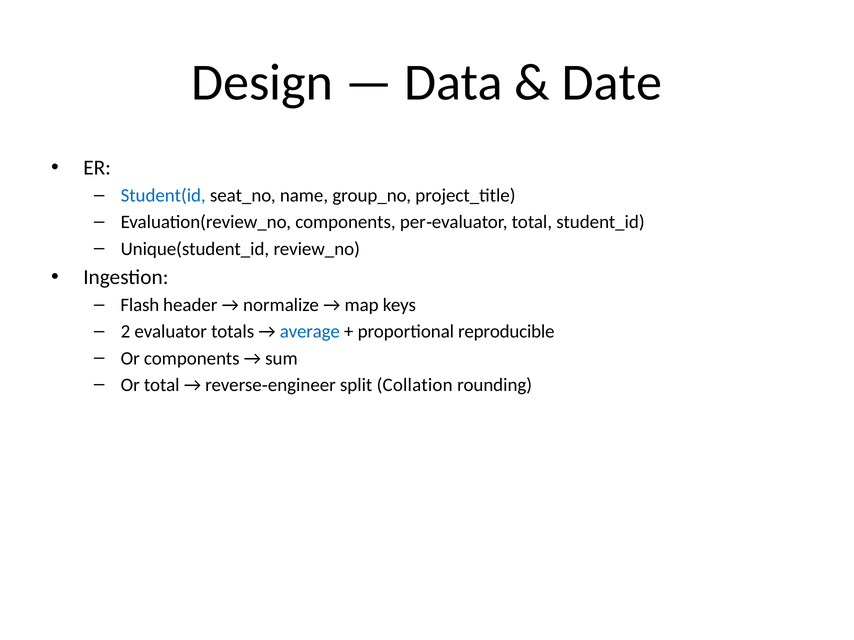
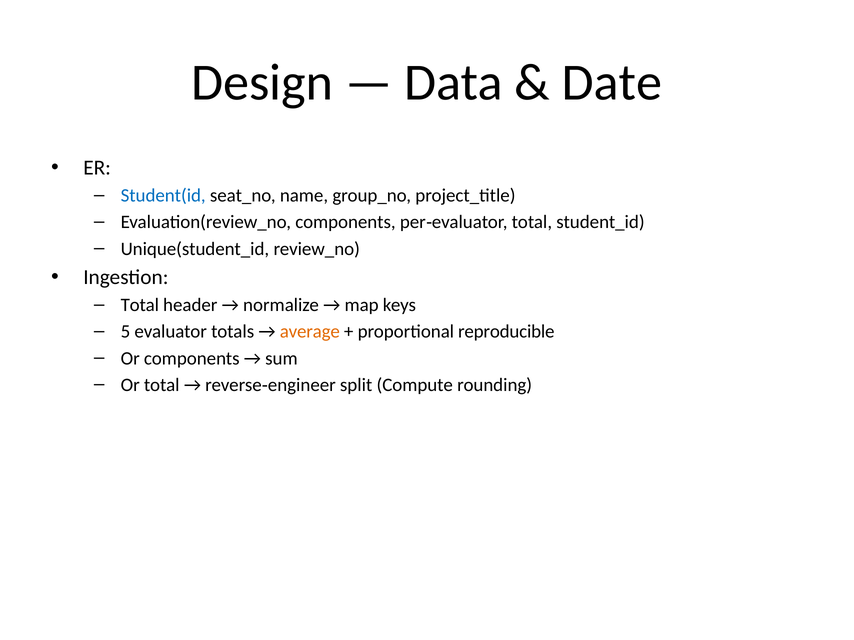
Flash at (140, 305): Flash -> Total
2: 2 -> 5
average colour: blue -> orange
Collation: Collation -> Compute
